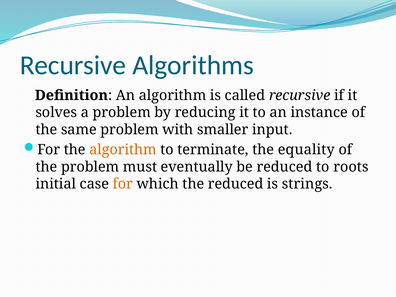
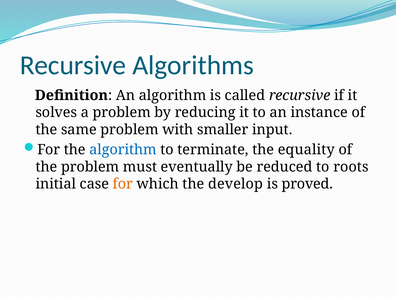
algorithm at (123, 150) colour: orange -> blue
the reduced: reduced -> develop
strings: strings -> proved
